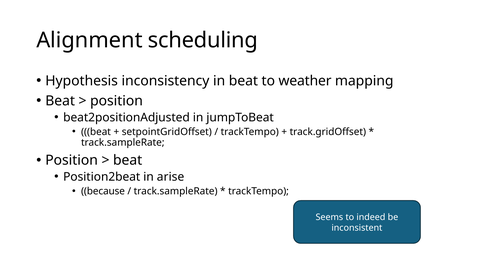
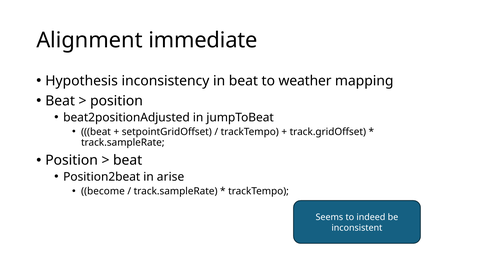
scheduling: scheduling -> immediate
because: because -> become
